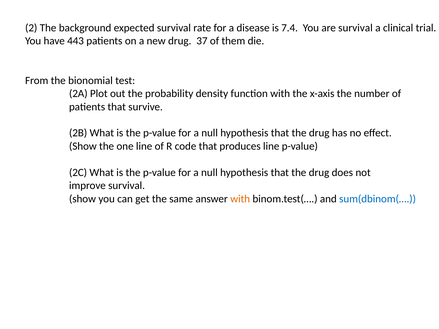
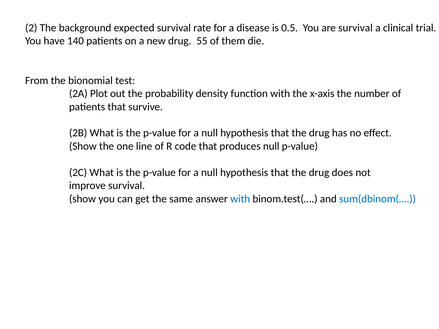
7.4: 7.4 -> 0.5
443: 443 -> 140
37: 37 -> 55
produces line: line -> null
with at (240, 199) colour: orange -> blue
